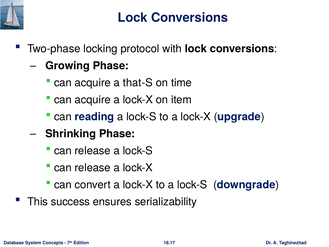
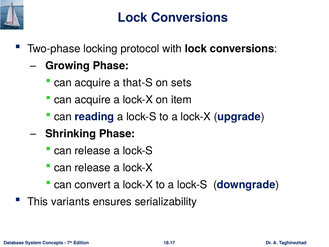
time: time -> sets
success: success -> variants
